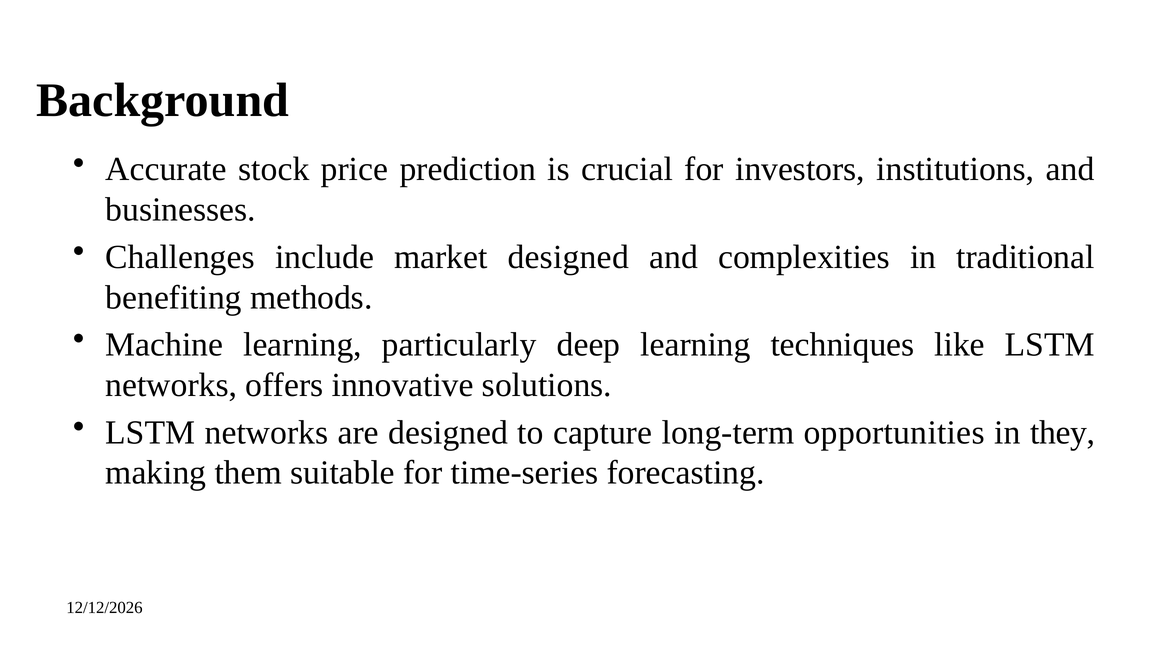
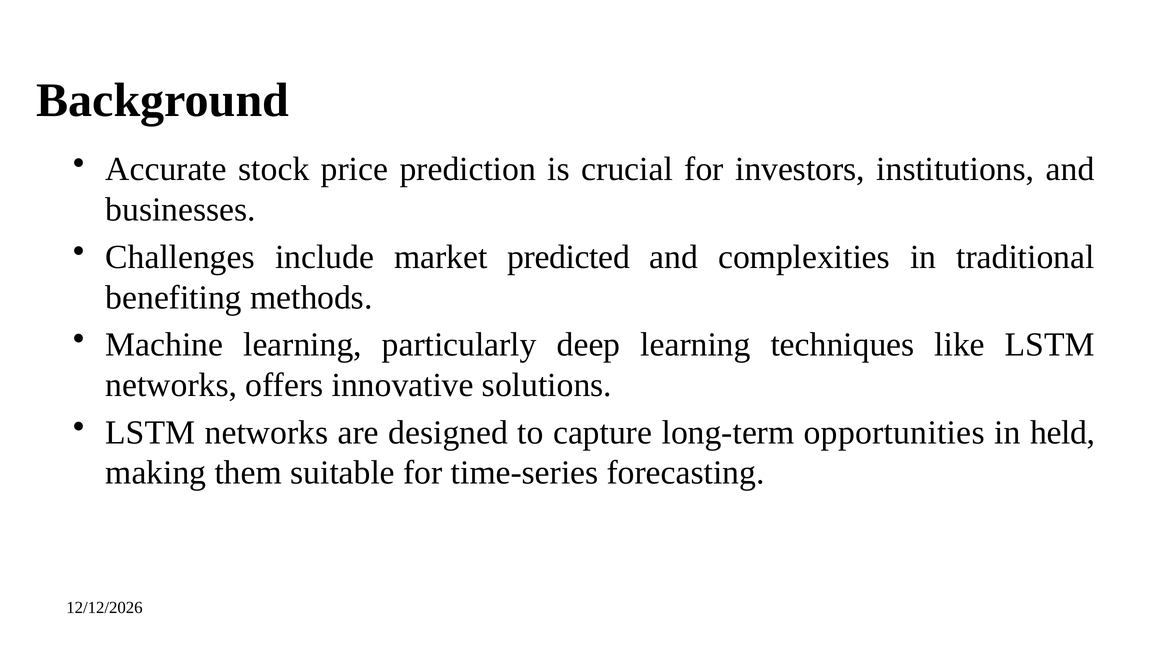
market designed: designed -> predicted
they: they -> held
